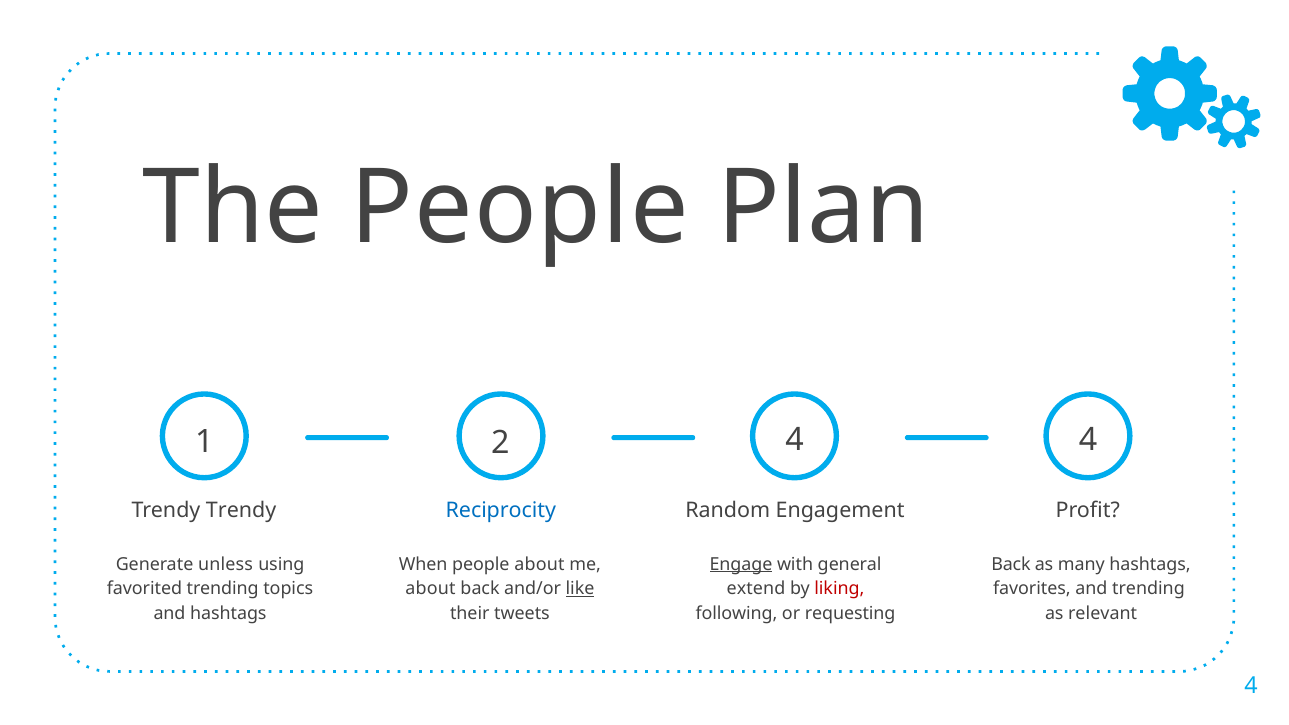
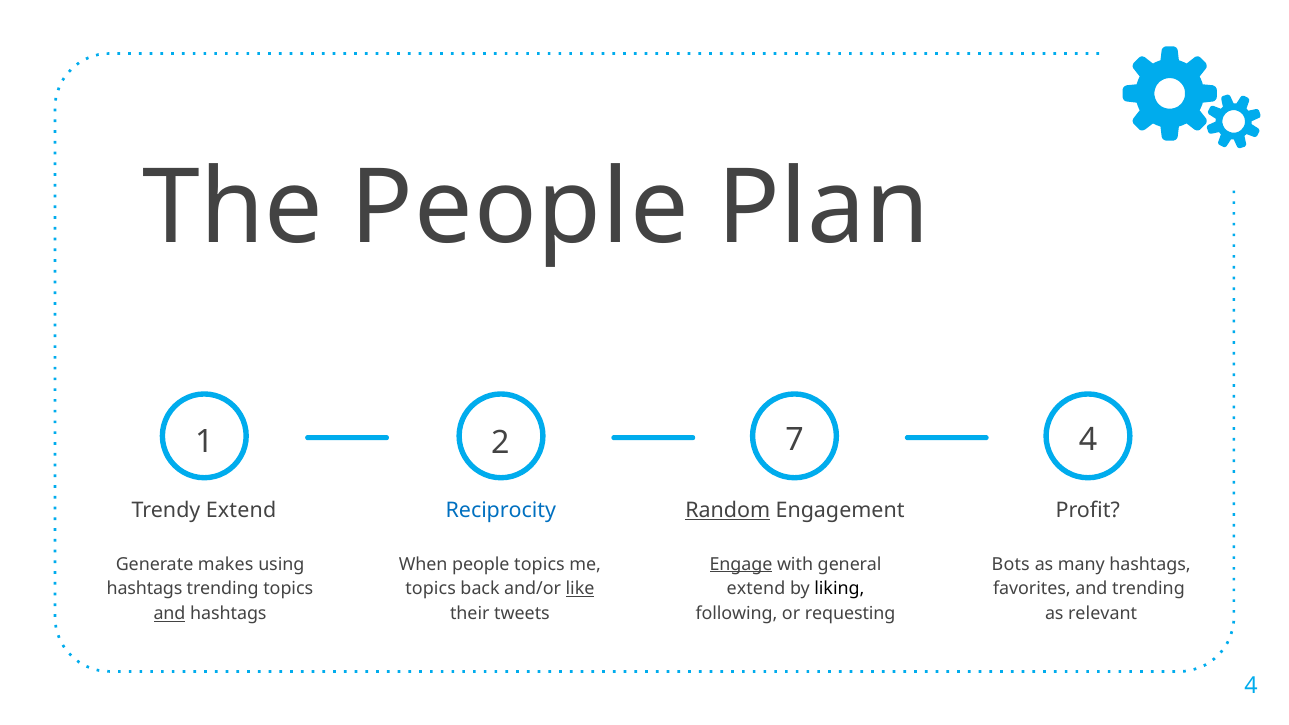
2 4: 4 -> 7
Trendy Trendy: Trendy -> Extend
Random underline: none -> present
unless: unless -> makes
people about: about -> topics
Back at (1011, 564): Back -> Bots
favorited at (144, 589): favorited -> hashtags
about at (431, 589): about -> topics
liking colour: red -> black
and at (169, 614) underline: none -> present
